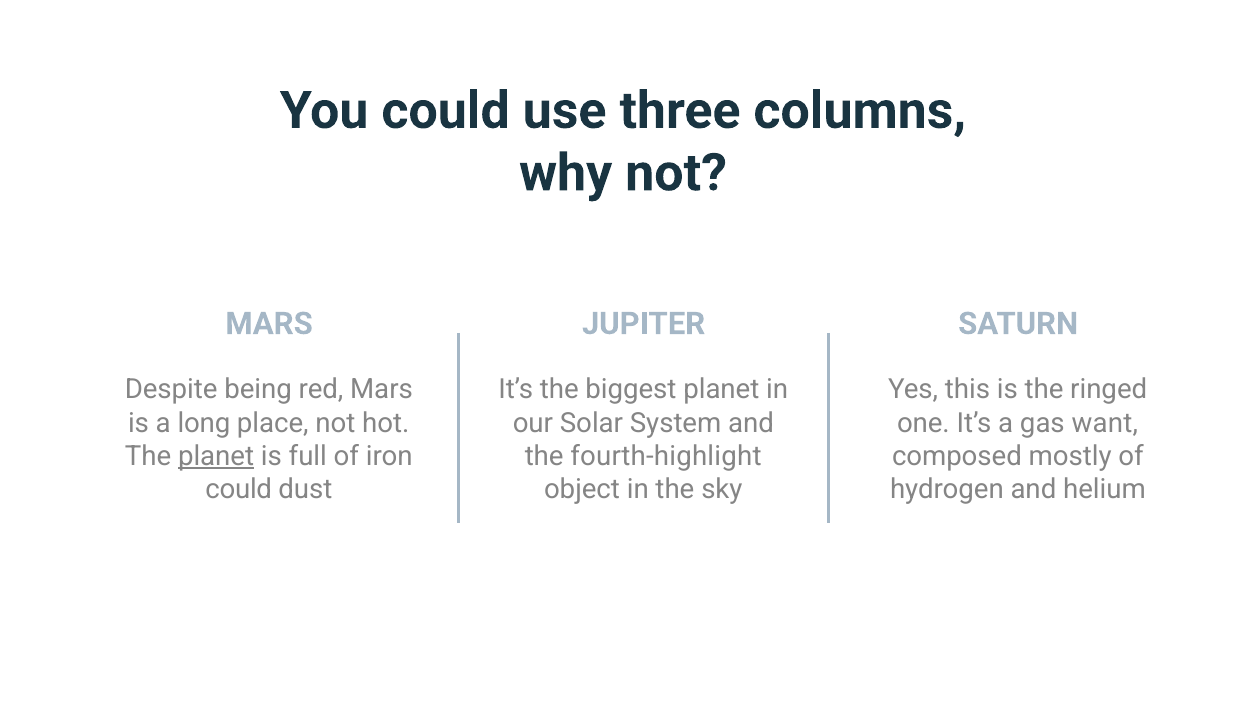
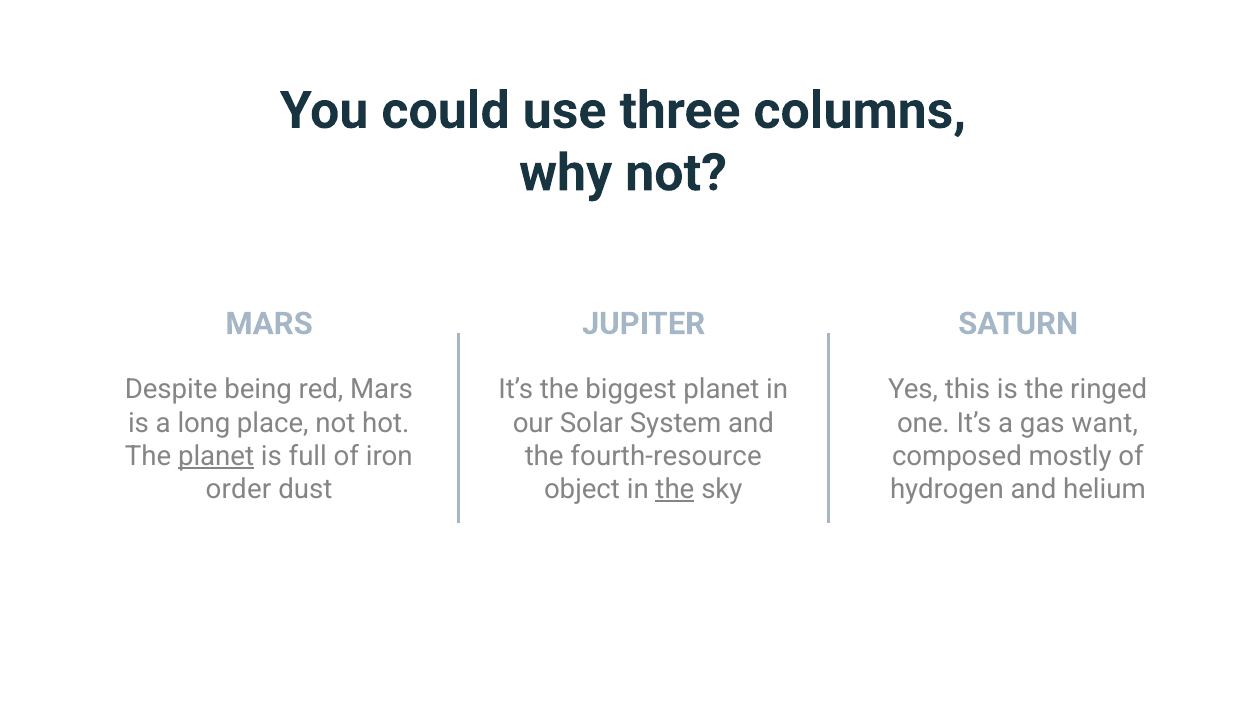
fourth-highlight: fourth-highlight -> fourth-resource
could at (239, 489): could -> order
the at (675, 489) underline: none -> present
